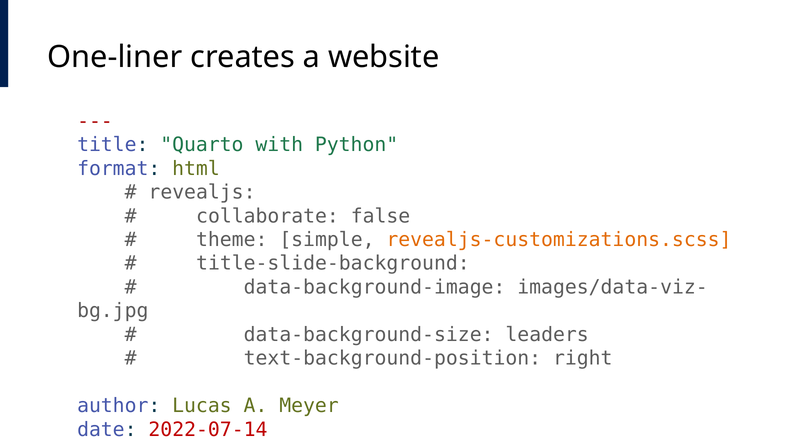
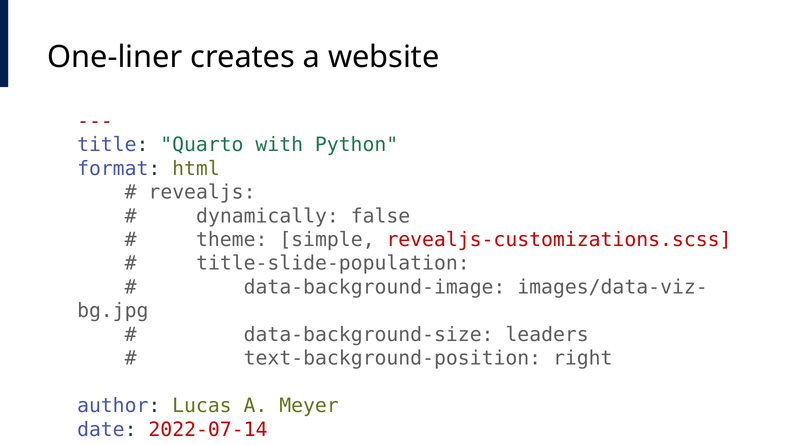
collaborate: collaborate -> dynamically
revealjs-customizations.scss colour: orange -> red
title-slide-background: title-slide-background -> title-slide-population
